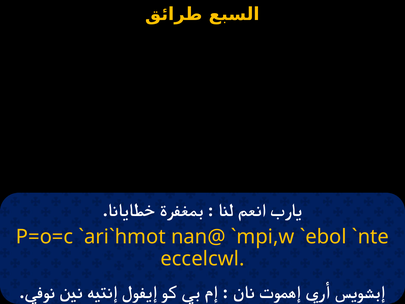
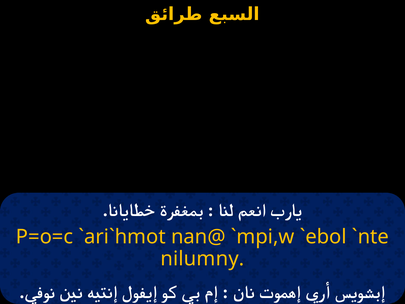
eccelcwl: eccelcwl -> nilumny
